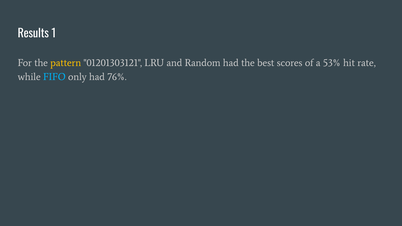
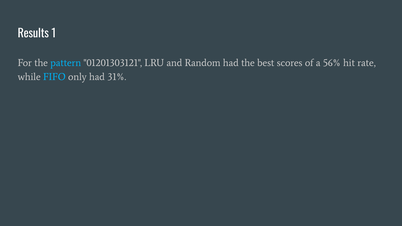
pattern colour: yellow -> light blue
53%: 53% -> 56%
76%: 76% -> 31%
